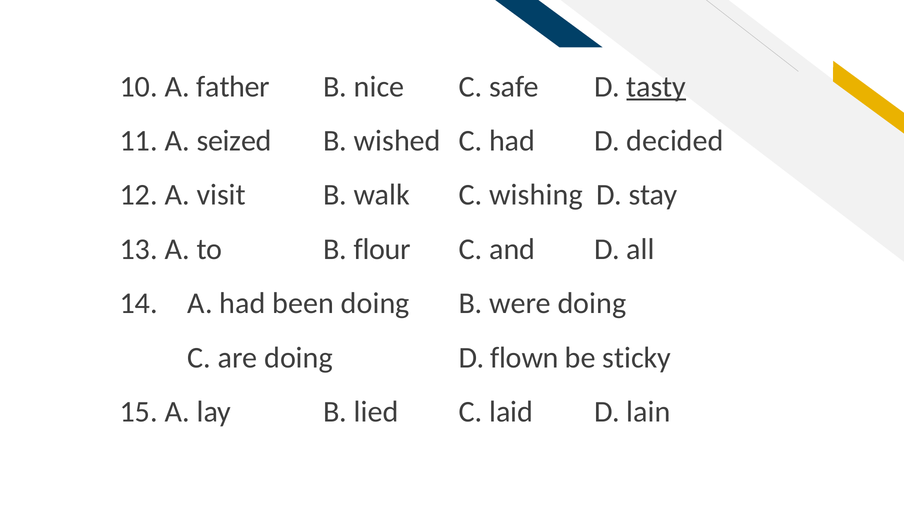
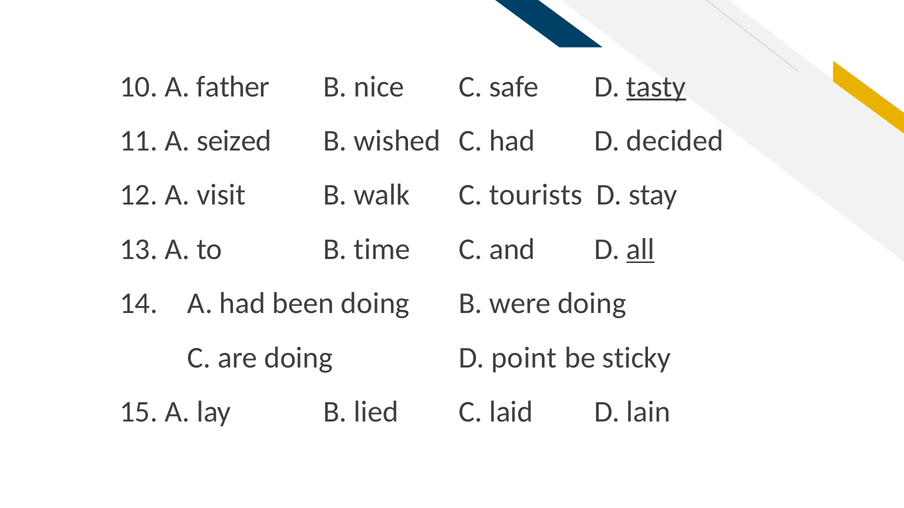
wishing: wishing -> tourists
flour: flour -> time
all underline: none -> present
flown: flown -> point
